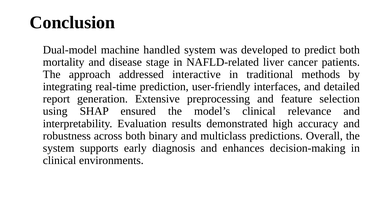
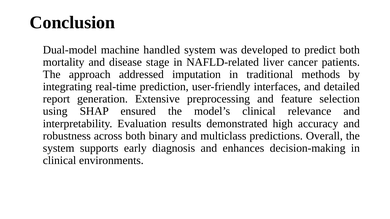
interactive: interactive -> imputation
